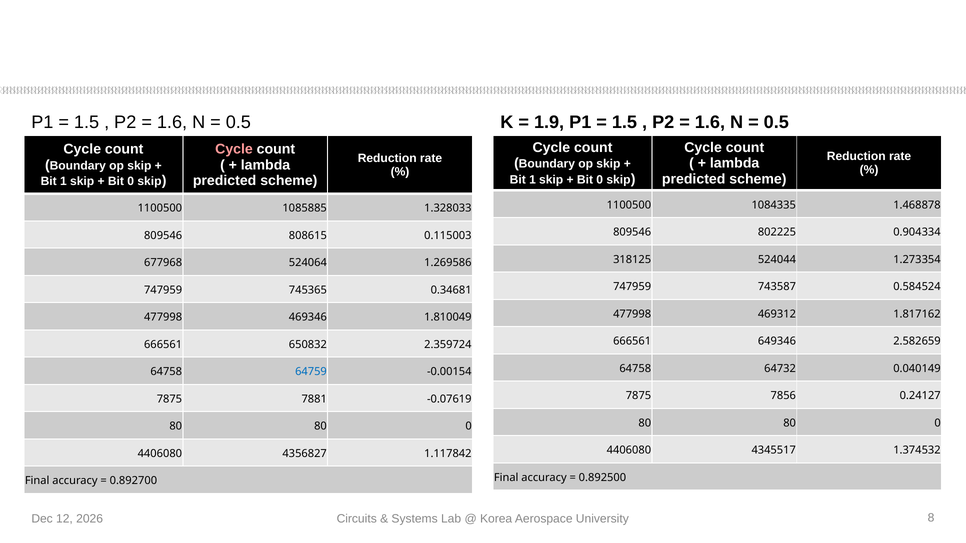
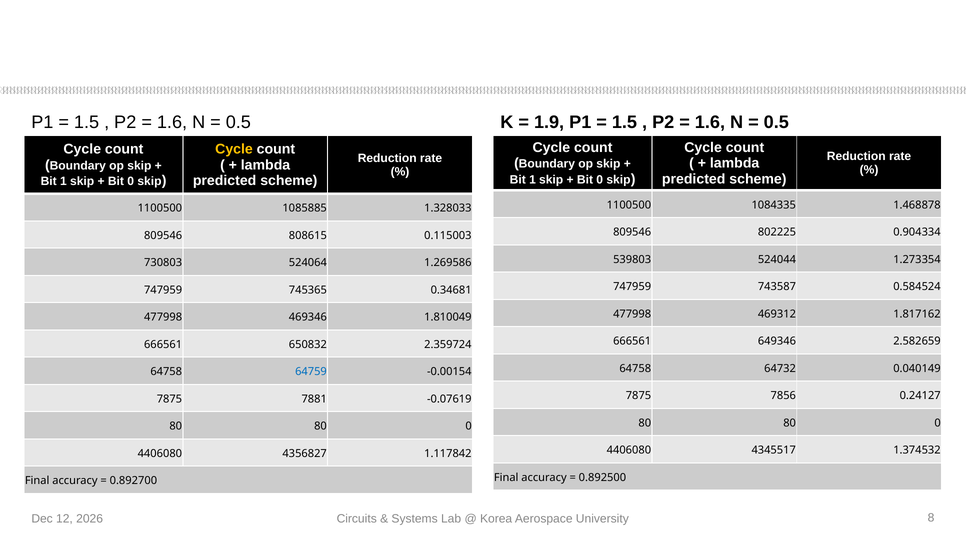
Cycle at (234, 149) colour: pink -> yellow
318125: 318125 -> 539803
677968: 677968 -> 730803
